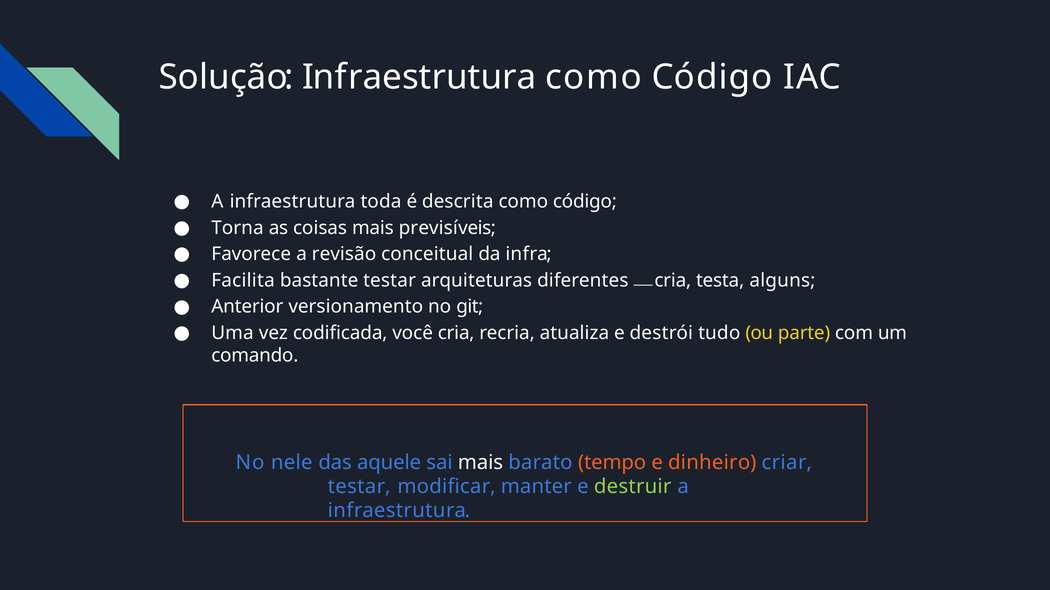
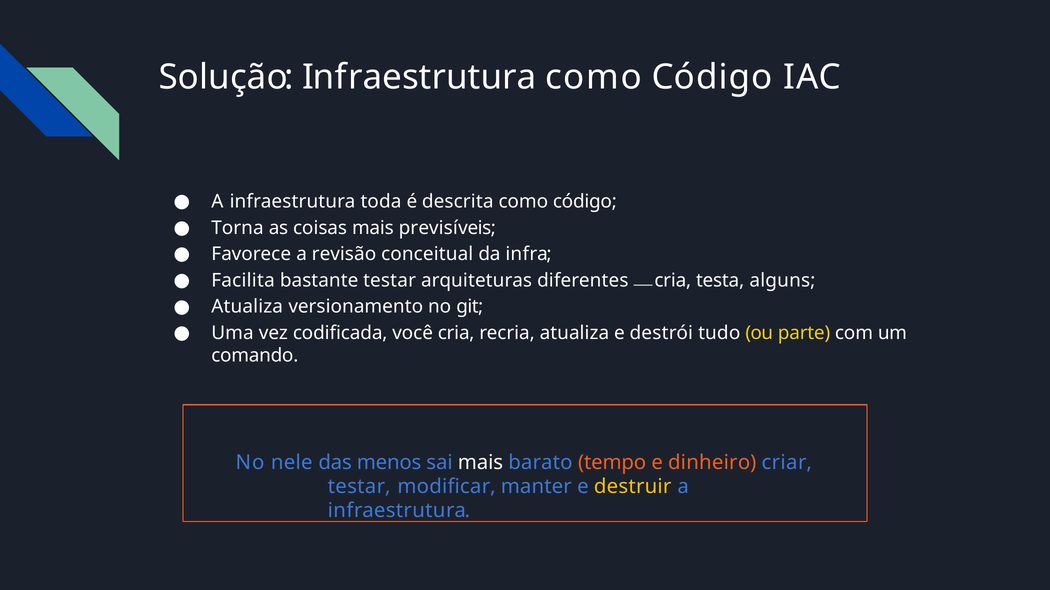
Anterior at (247, 307): Anterior -> Atualiza
aquele: aquele -> menos
destruir colour: light green -> yellow
